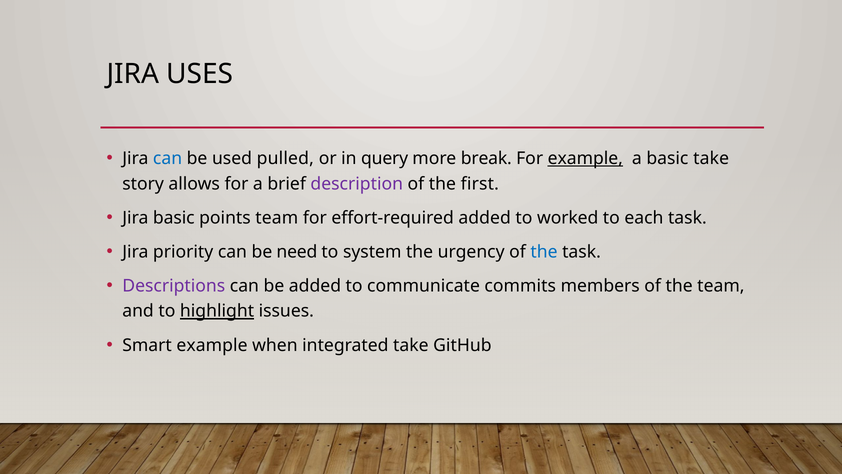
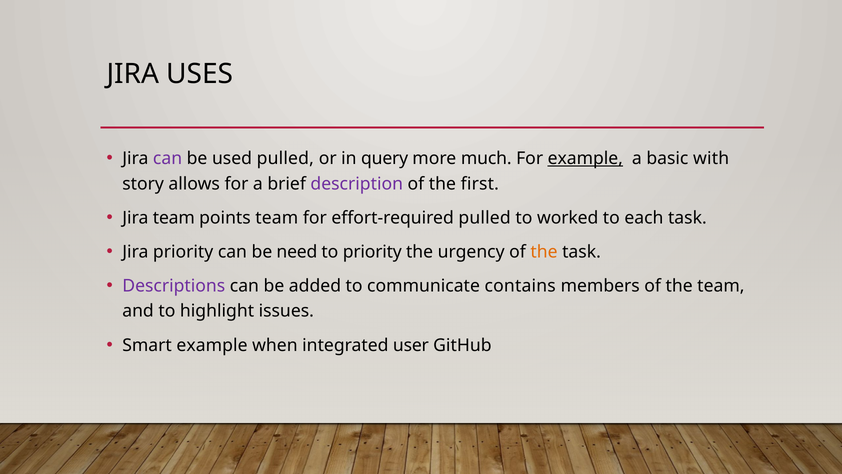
can at (168, 158) colour: blue -> purple
break: break -> much
basic take: take -> with
Jira basic: basic -> team
effort-required added: added -> pulled
to system: system -> priority
the at (544, 252) colour: blue -> orange
commits: commits -> contains
highlight underline: present -> none
integrated take: take -> user
